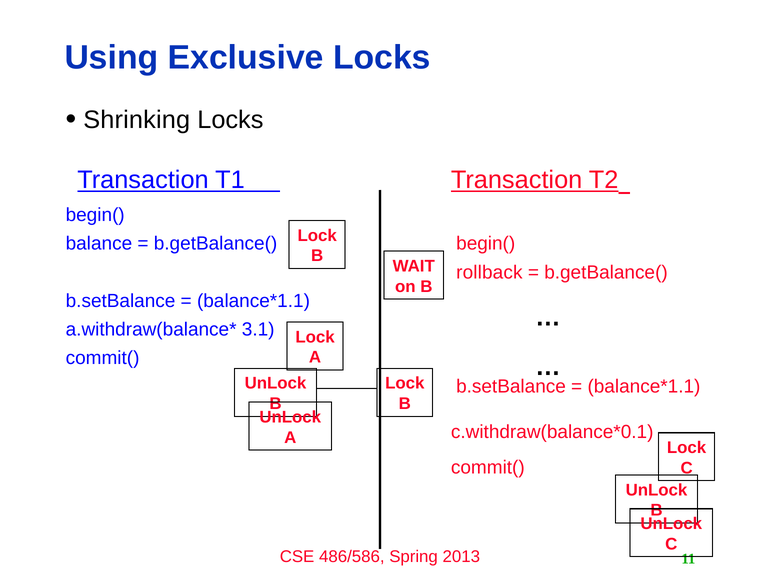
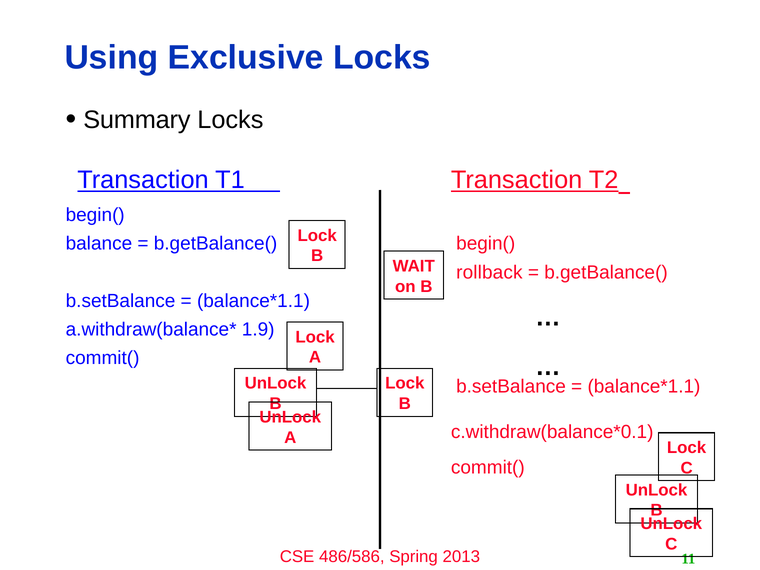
Shrinking: Shrinking -> Summary
3.1: 3.1 -> 1.9
